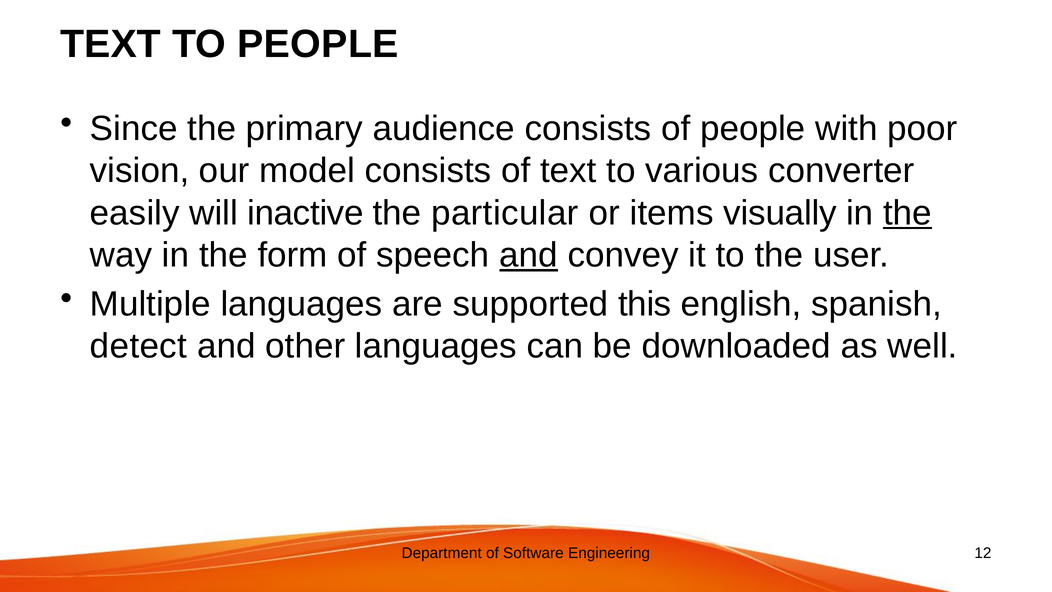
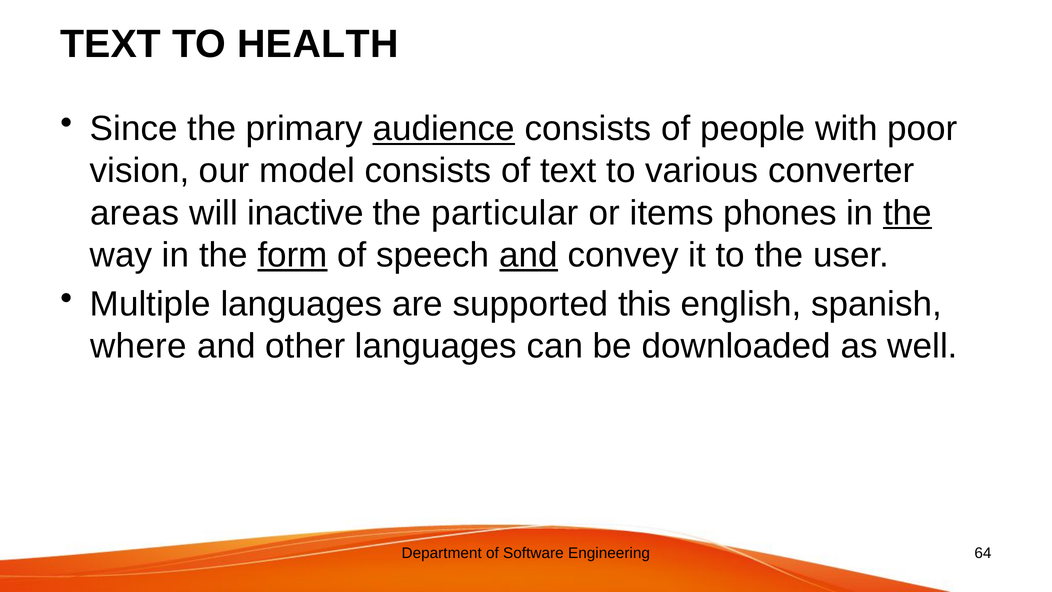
TO PEOPLE: PEOPLE -> HEALTH
audience underline: none -> present
easily: easily -> areas
visually: visually -> phones
form underline: none -> present
detect: detect -> where
12: 12 -> 64
